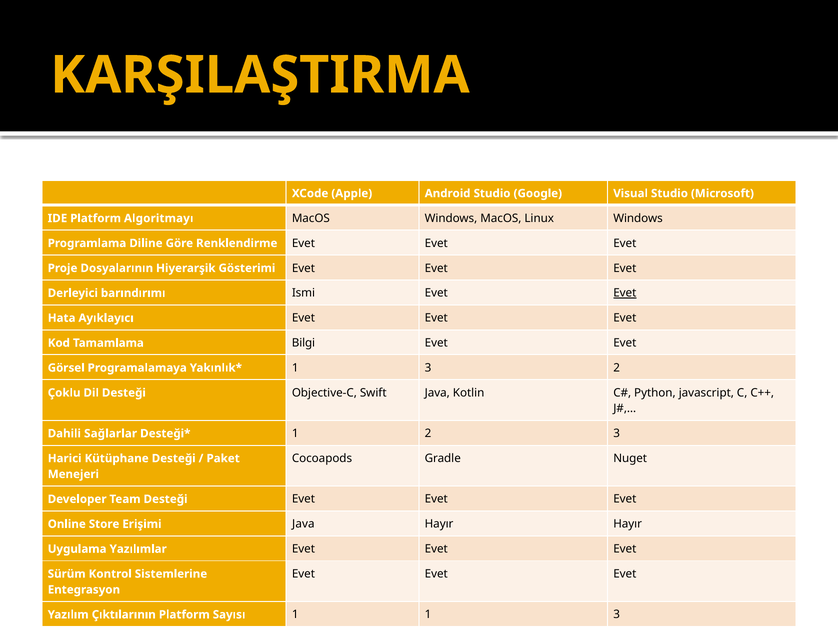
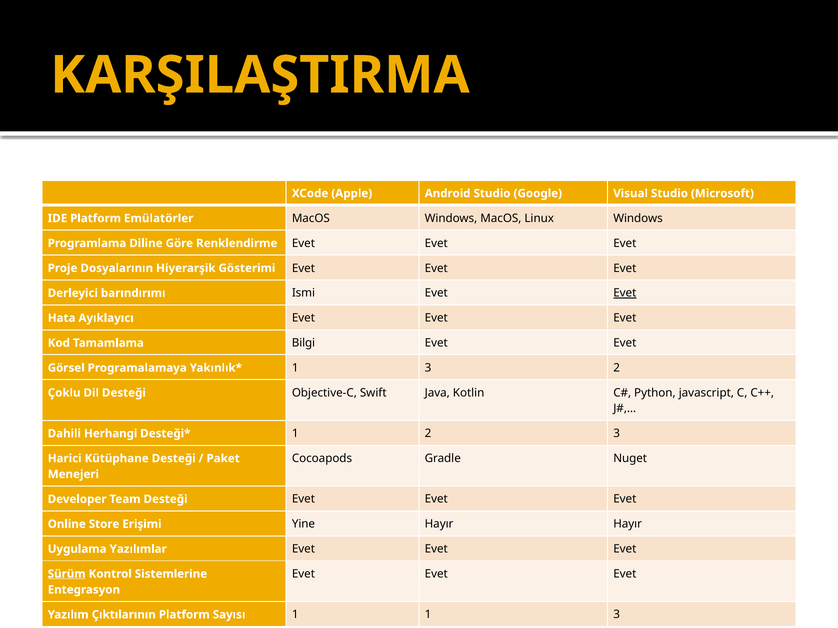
Algoritmayı: Algoritmayı -> Emülatörler
Sağlarlar: Sağlarlar -> Herhangi
Erişimi Java: Java -> Yine
Sürüm underline: none -> present
